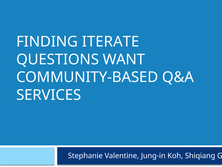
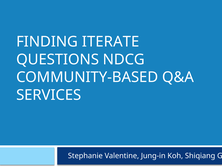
WANT: WANT -> NDCG
